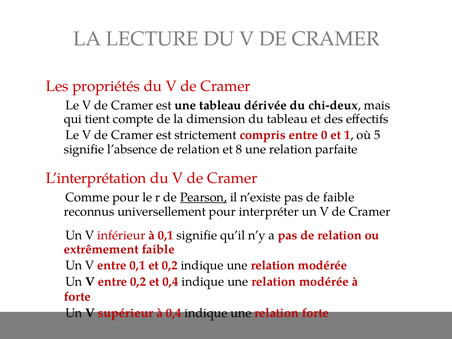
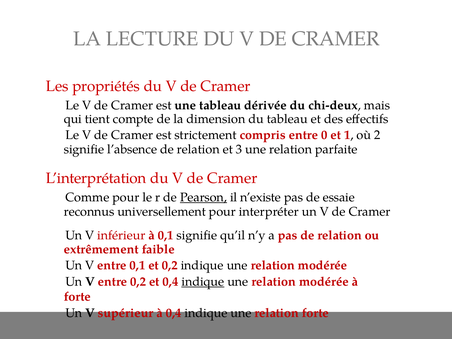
5: 5 -> 2
8: 8 -> 3
de faible: faible -> essaie
indique at (203, 282) underline: none -> present
